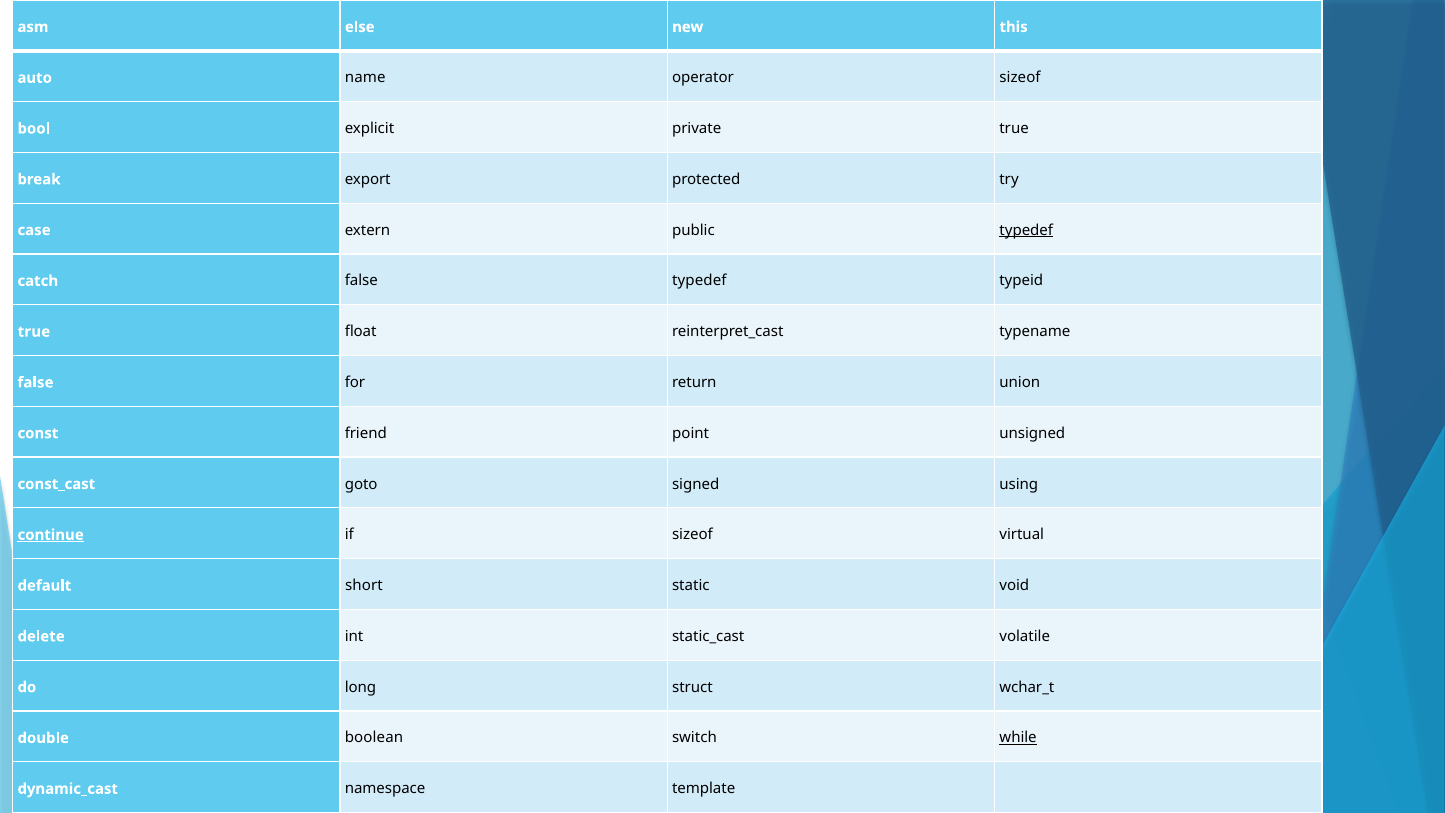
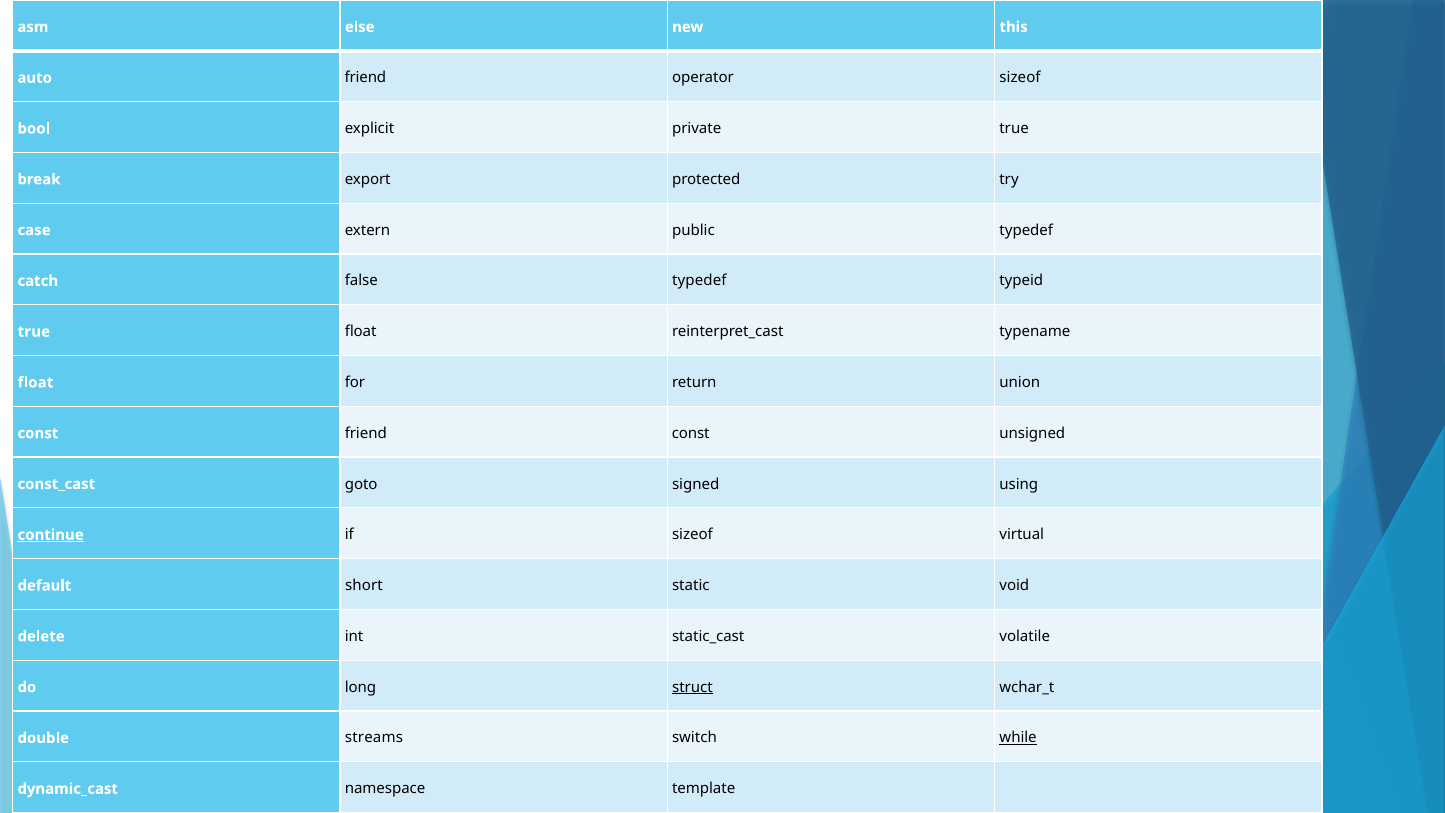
auto name: name -> friend
typedef at (1026, 230) underline: present -> none
false at (35, 382): false -> float
friend point: point -> const
struct underline: none -> present
boolean: boolean -> streams
